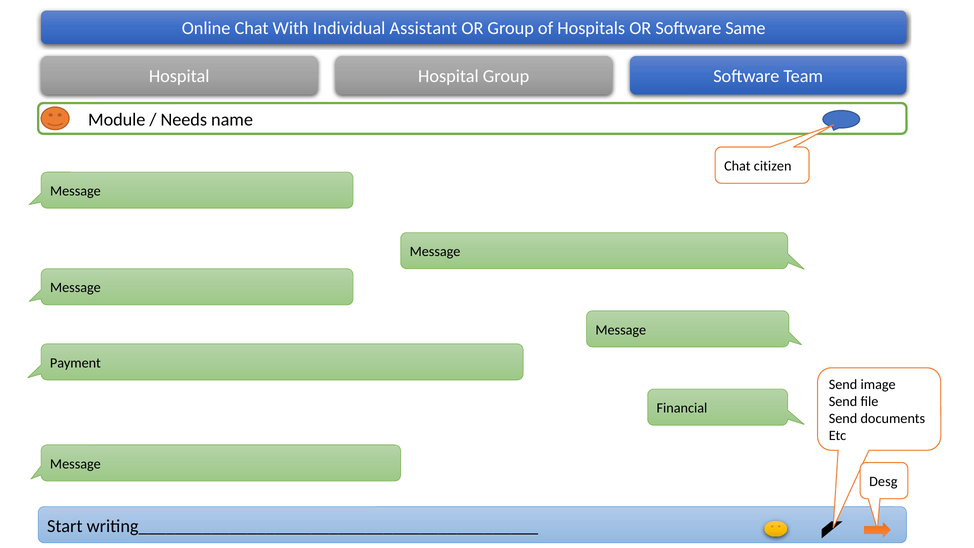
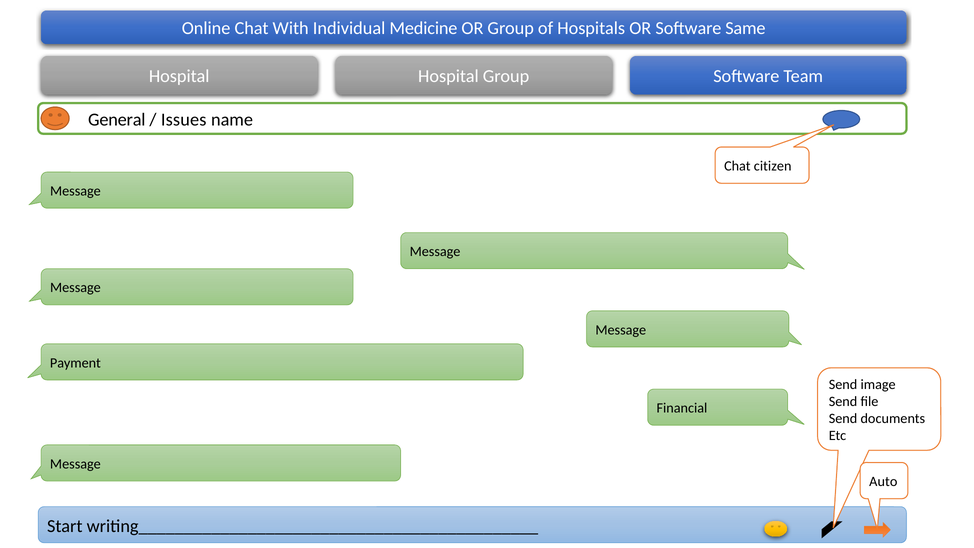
Assistant: Assistant -> Medicine
Module: Module -> General
Needs: Needs -> Issues
Desg: Desg -> Auto
